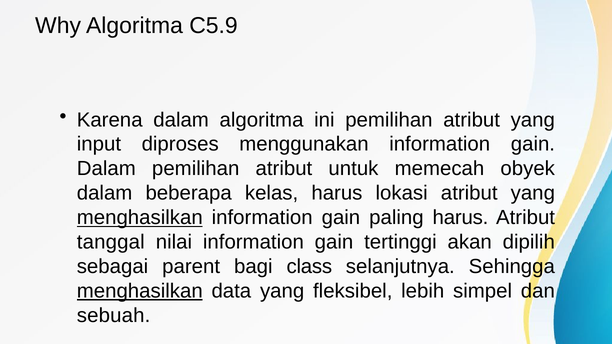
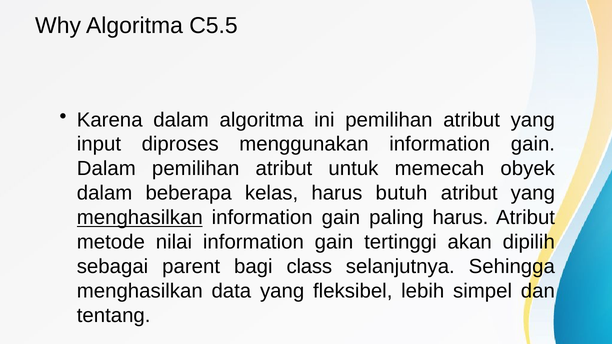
C5.9: C5.9 -> C5.5
lokasi: lokasi -> butuh
tanggal: tanggal -> metode
menghasilkan at (140, 291) underline: present -> none
sebuah: sebuah -> tentang
